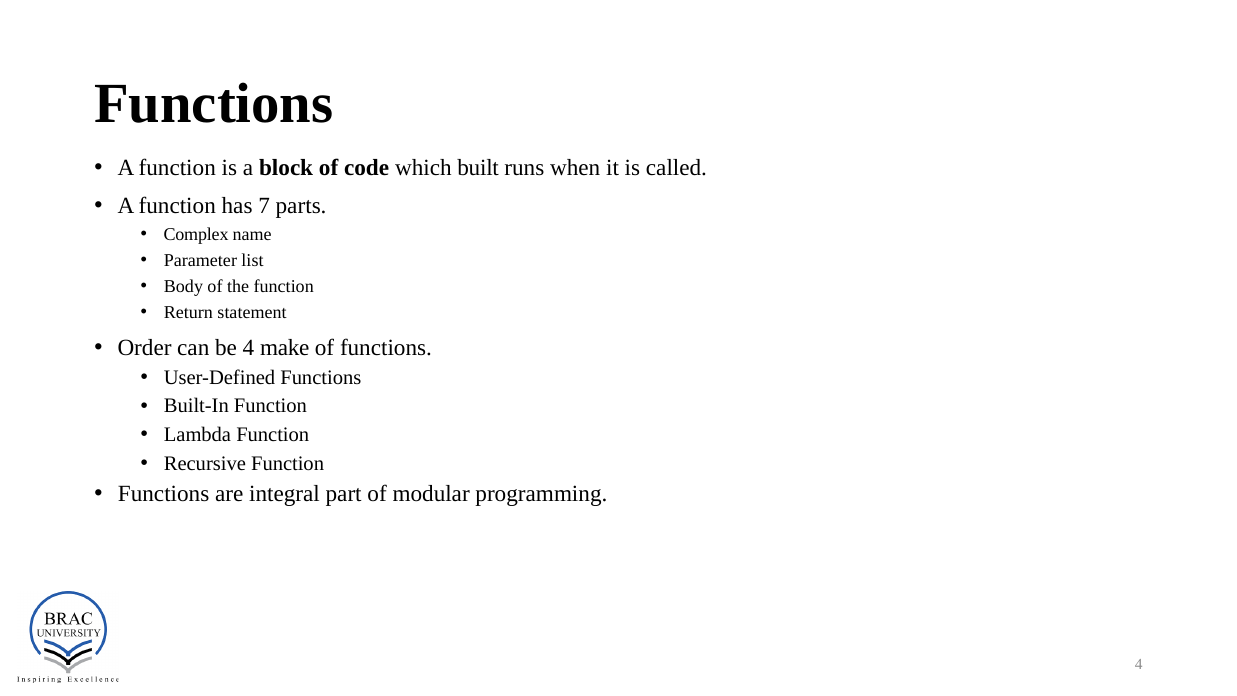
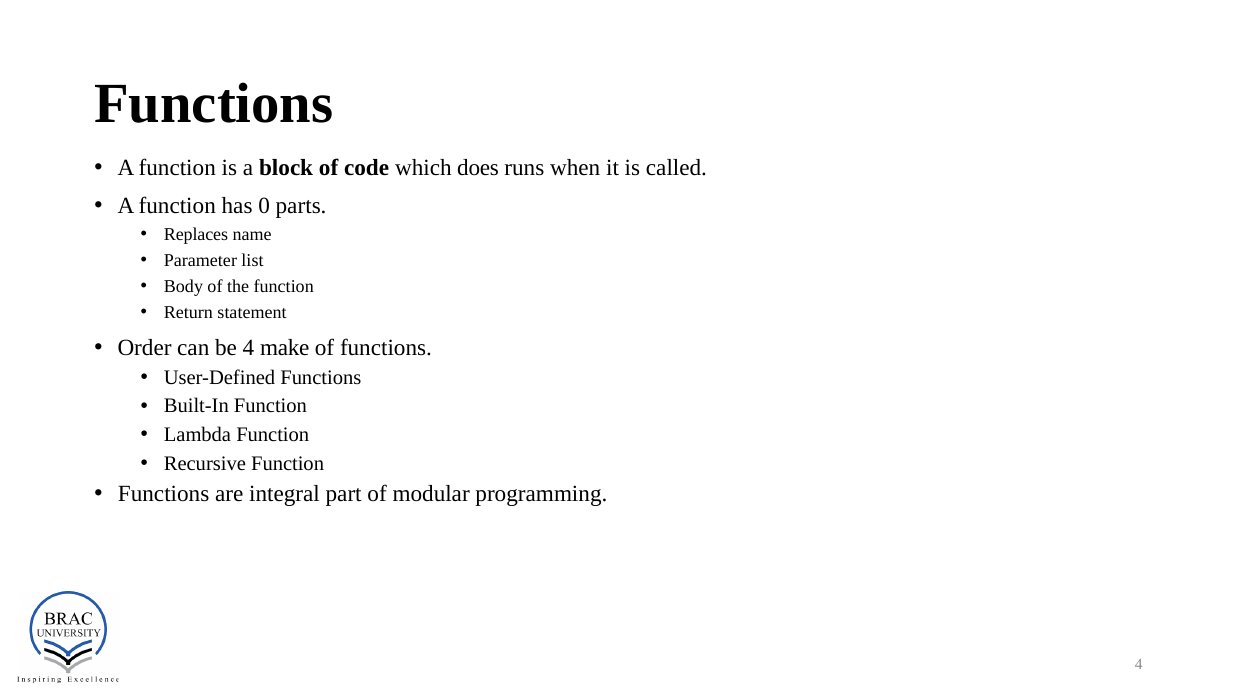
built: built -> does
7: 7 -> 0
Complex: Complex -> Replaces
